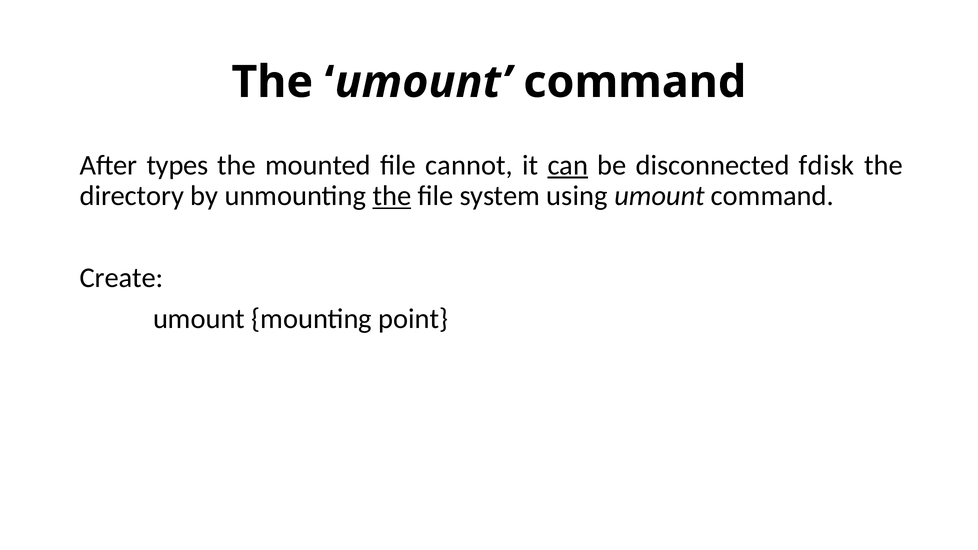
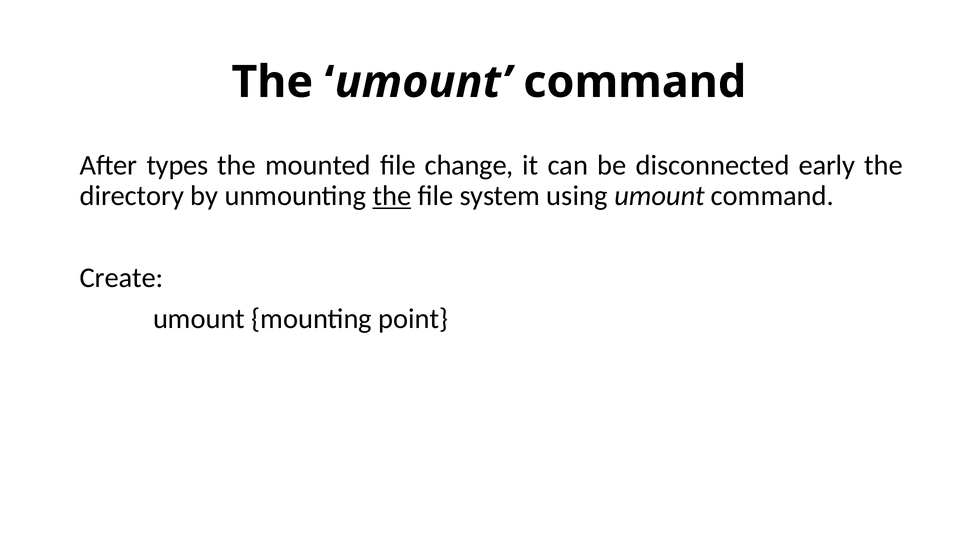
cannot: cannot -> change
can underline: present -> none
fdisk: fdisk -> early
